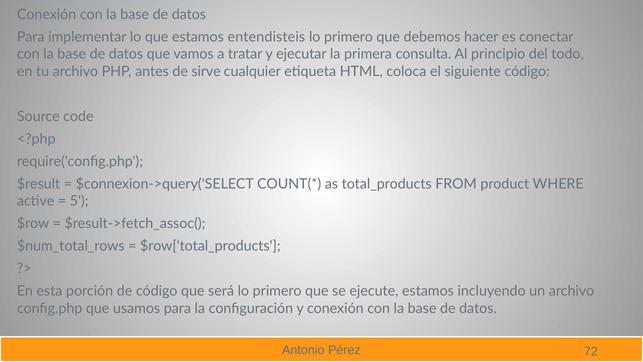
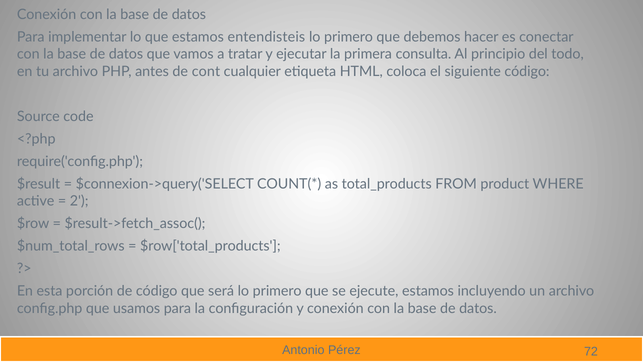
sirve: sirve -> cont
5: 5 -> 2
